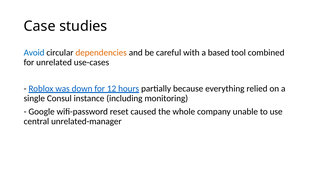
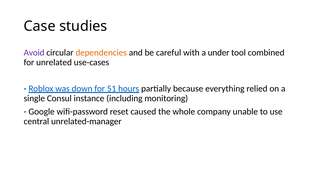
Avoid colour: blue -> purple
based: based -> under
12: 12 -> 51
